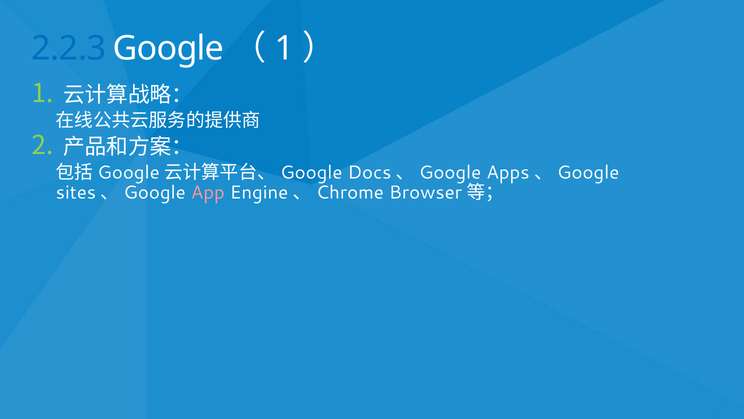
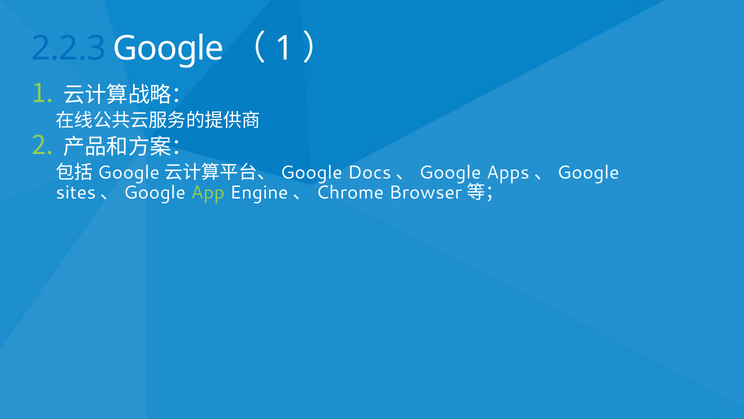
App colour: pink -> light green
